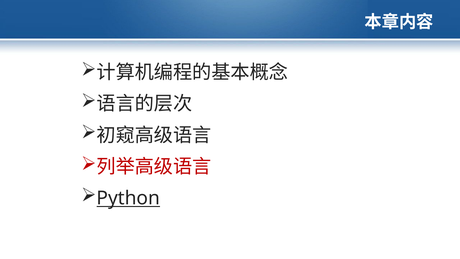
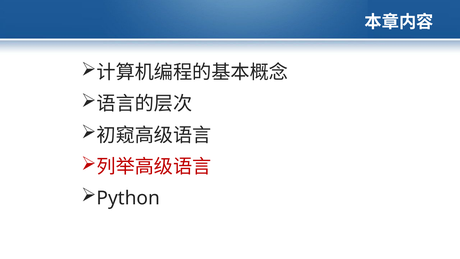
Python underline: present -> none
